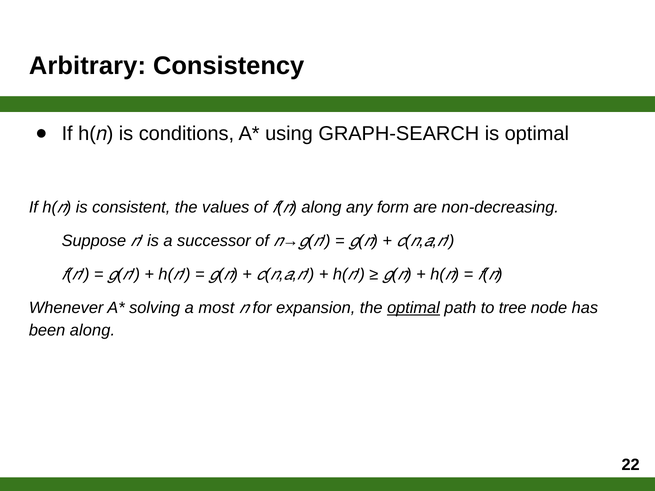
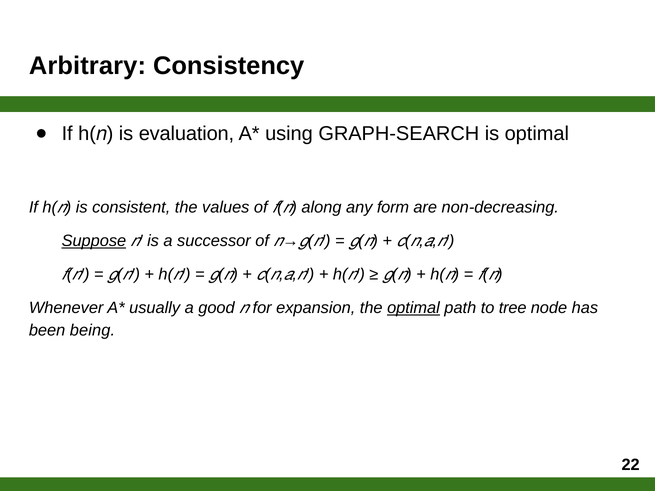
conditions: conditions -> evaluation
Suppose underline: none -> present
solving: solving -> usually
most: most -> good
been along: along -> being
